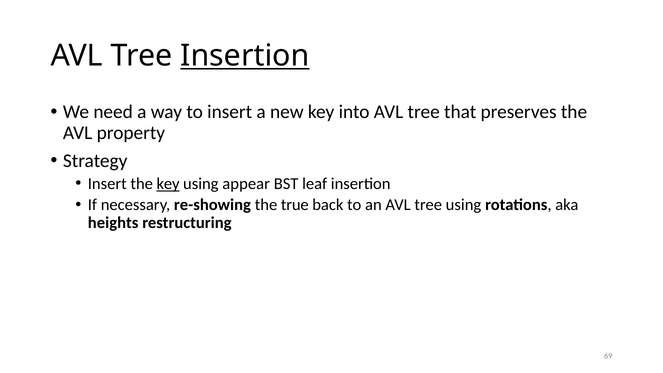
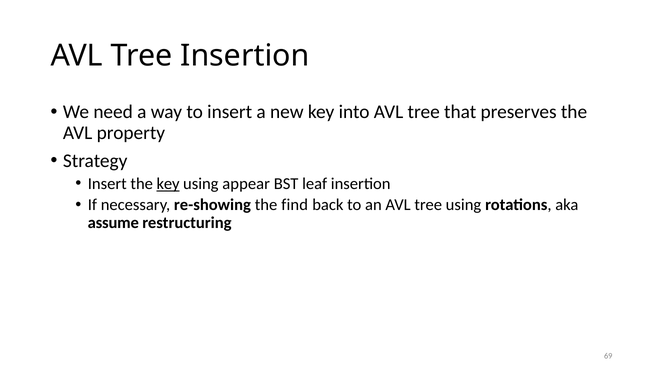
Insertion at (245, 56) underline: present -> none
true: true -> find
heights: heights -> assume
